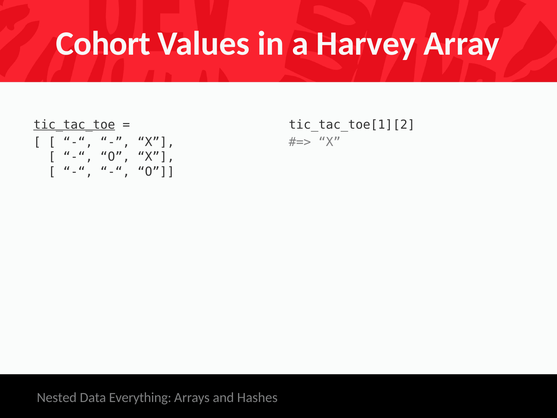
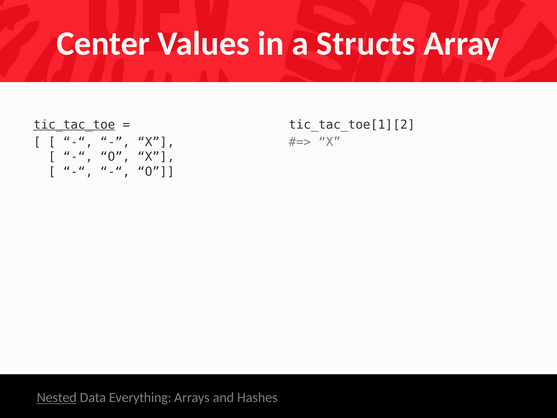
Cohort: Cohort -> Center
Harvey: Harvey -> Structs
Nested underline: none -> present
